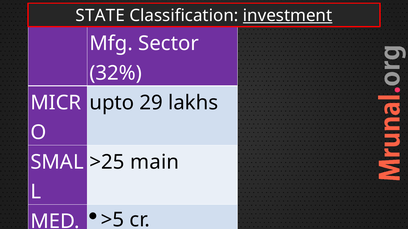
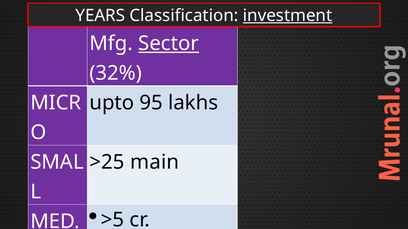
STATE: STATE -> YEARS
Sector underline: none -> present
29: 29 -> 95
